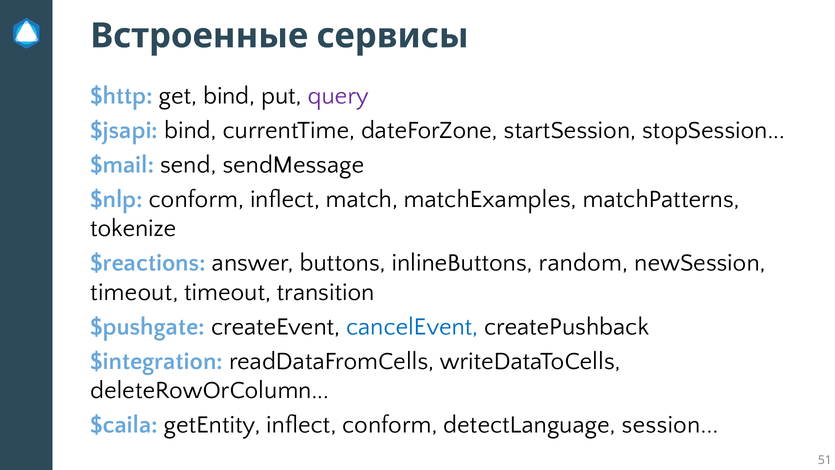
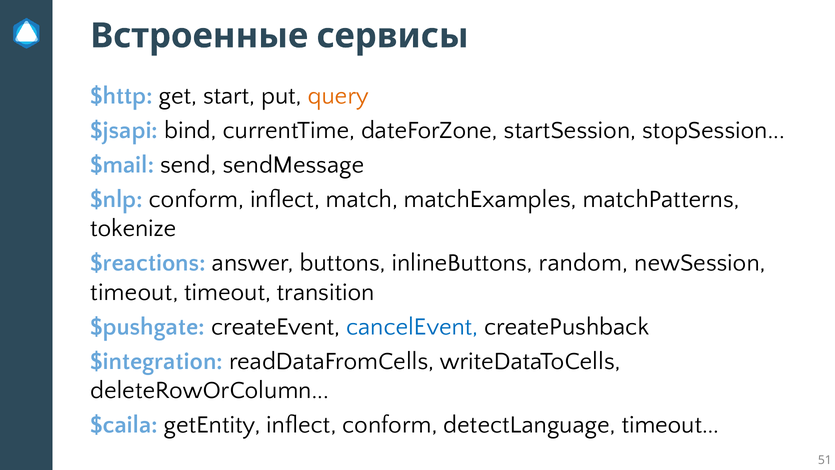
get bind: bind -> start
query colour: purple -> orange
detectLanguage session: session -> timeout
